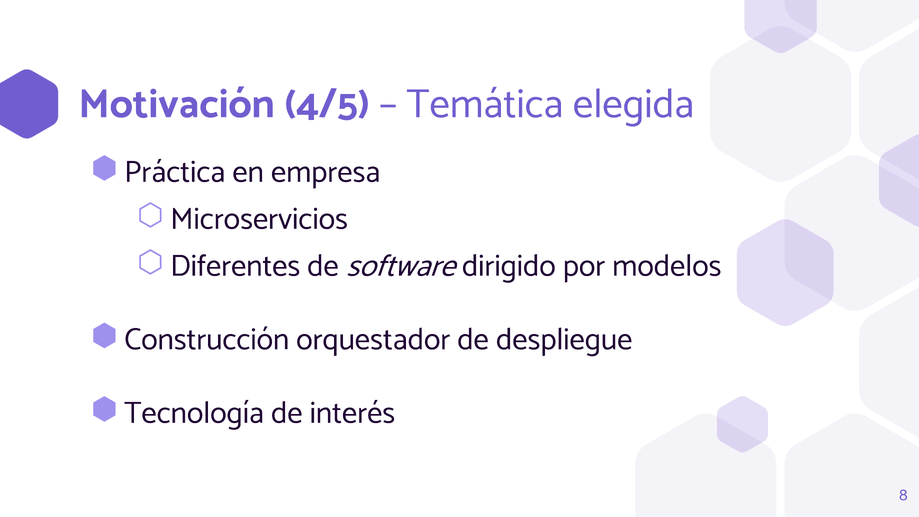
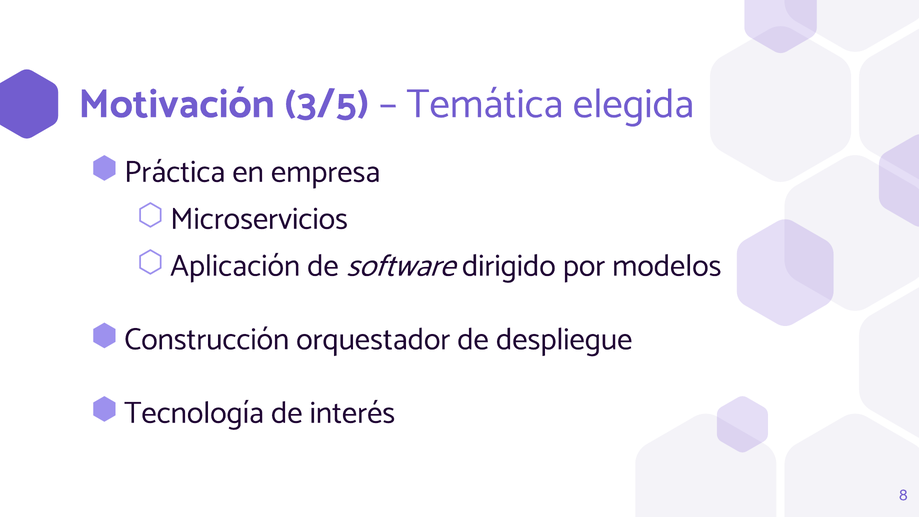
4/5: 4/5 -> 3/5
Diferentes: Diferentes -> Aplicación
